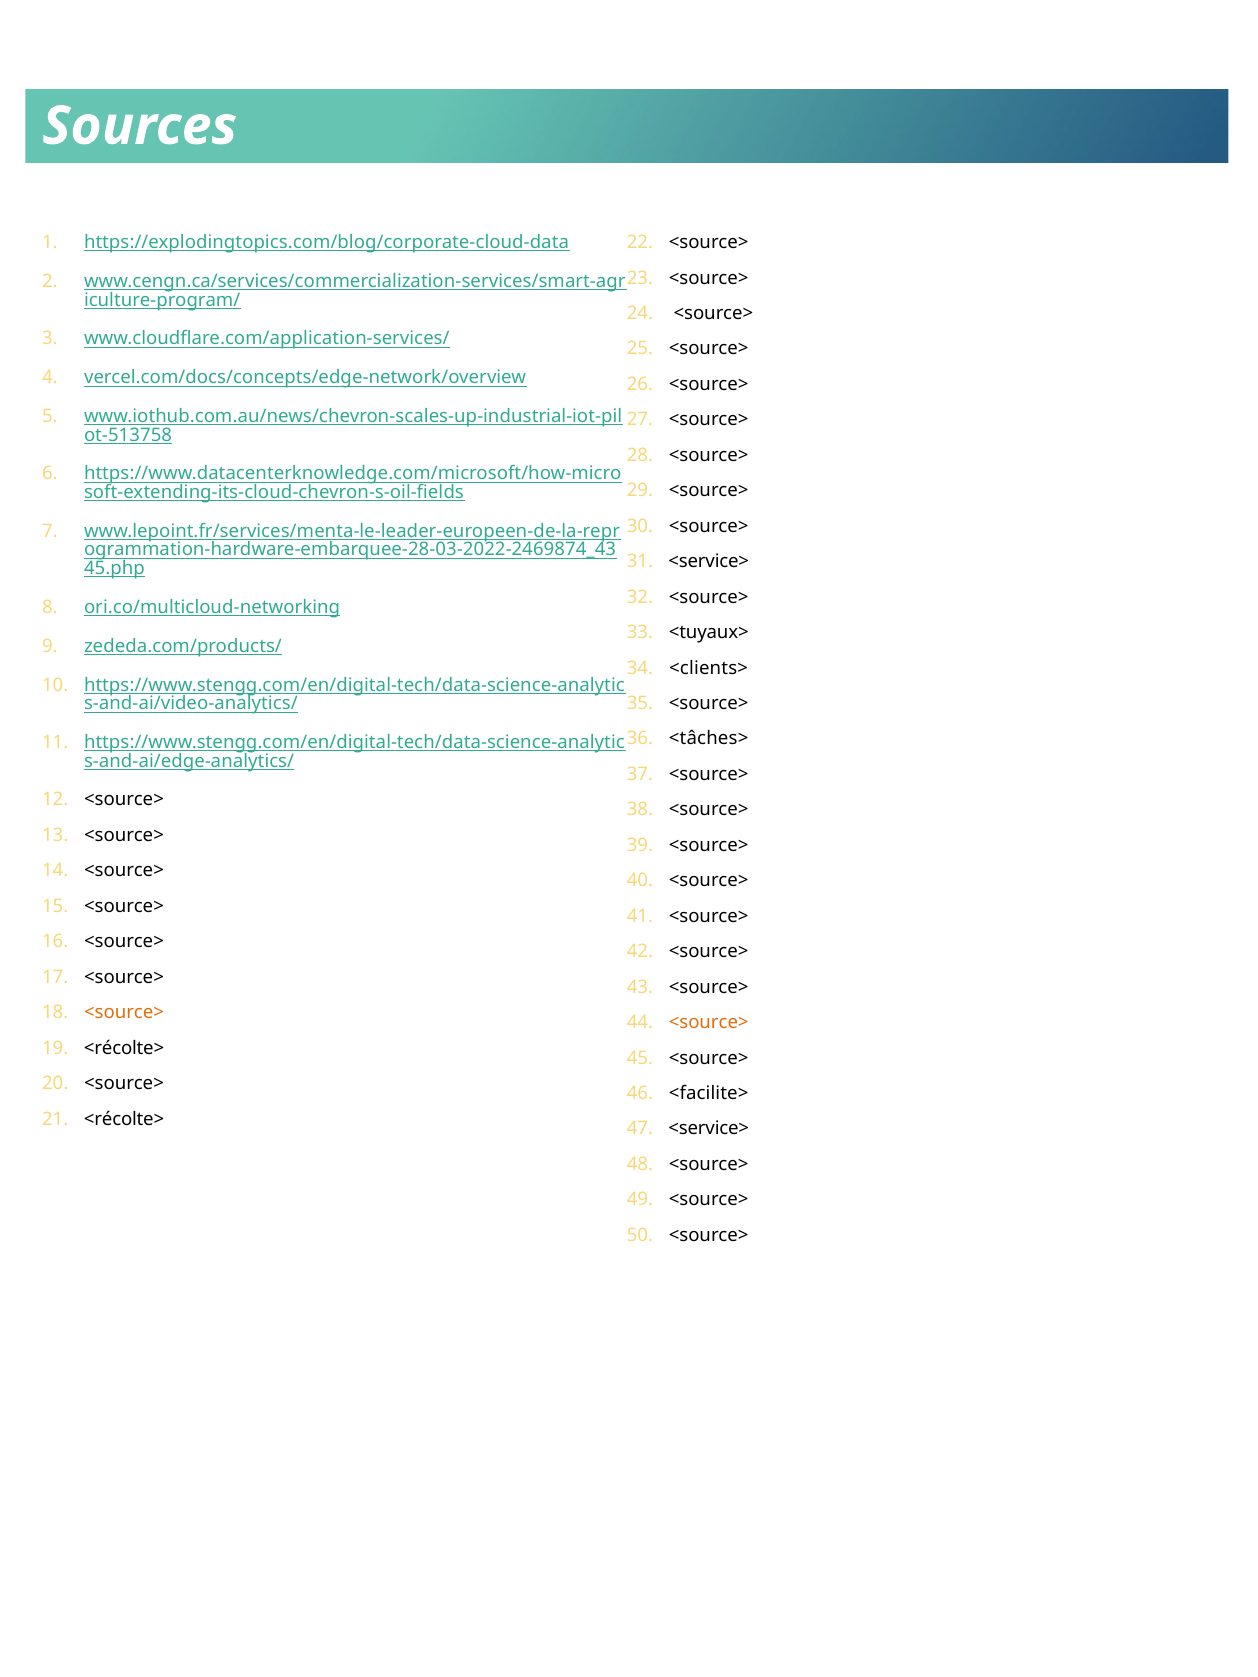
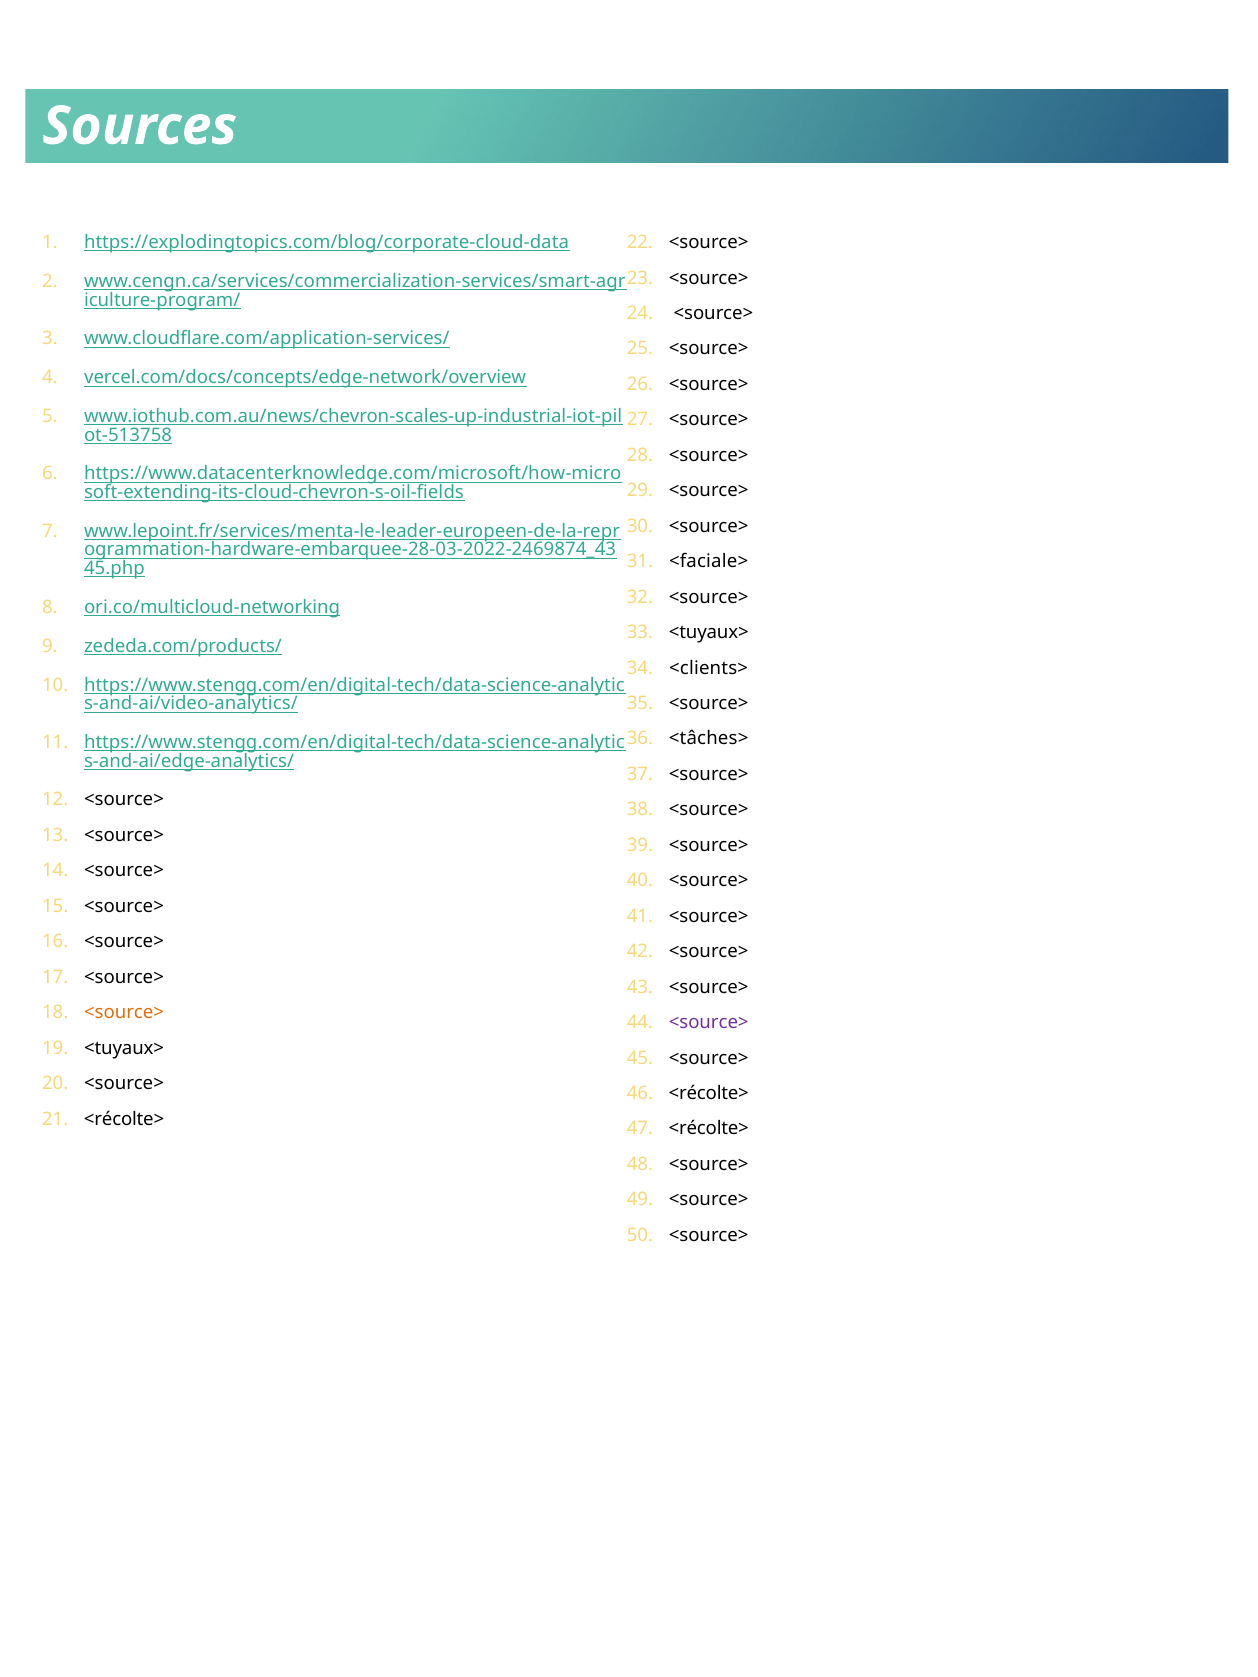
<service> at (709, 562): <service> -> <faciale>
<source> at (709, 1023) colour: orange -> purple
<récolte> at (124, 1048): <récolte> -> <tuyaux>
<facilite> at (709, 1094): <facilite> -> <récolte>
<service> at (709, 1129): <service> -> <récolte>
